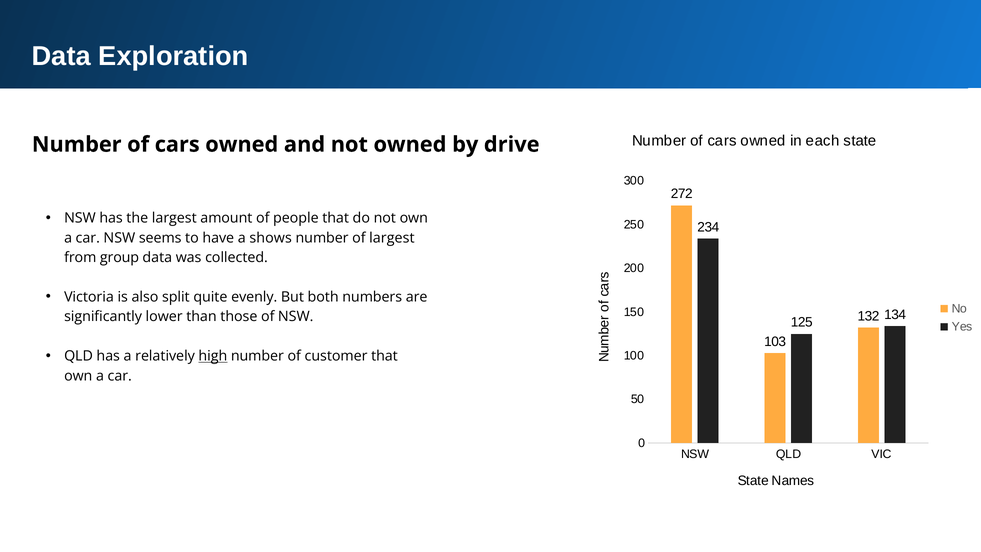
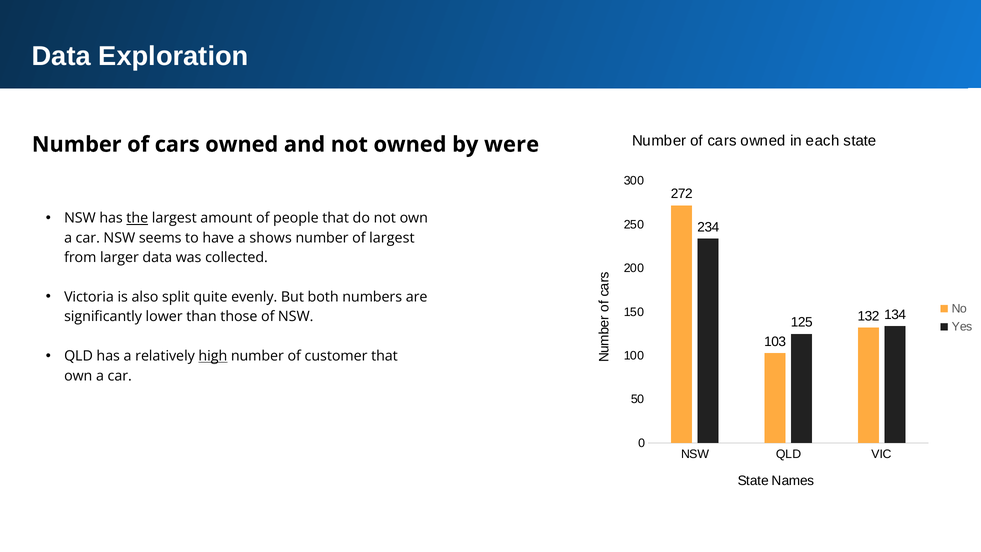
drive: drive -> were
the underline: none -> present
group: group -> larger
